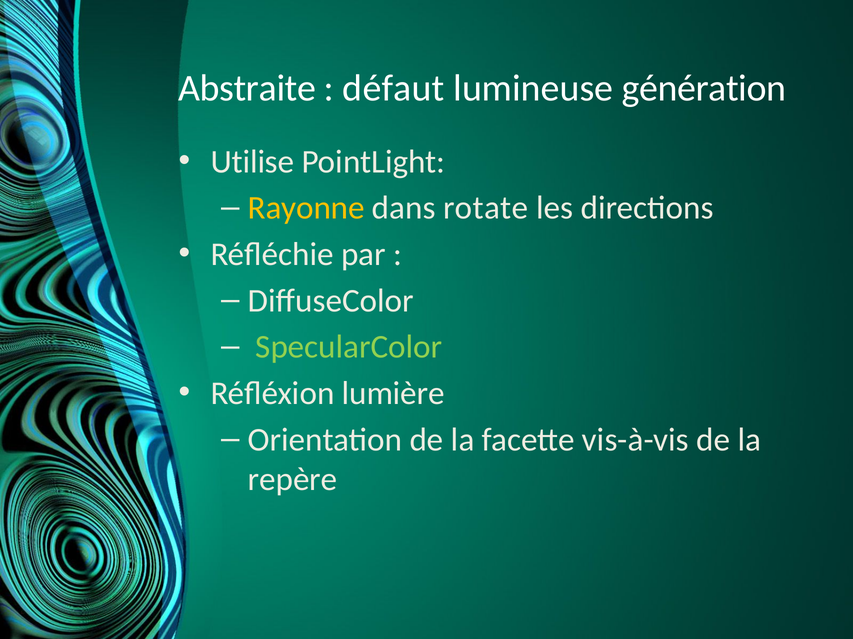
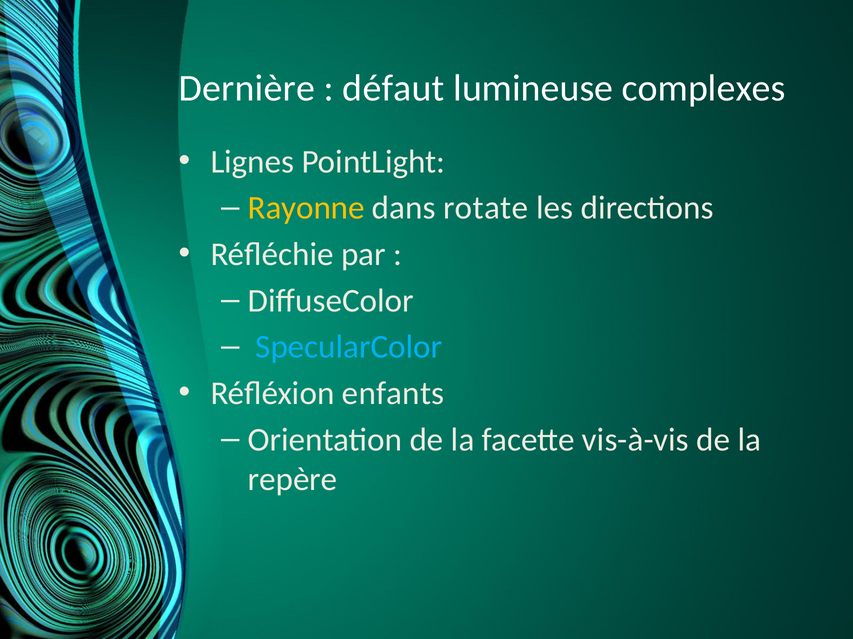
Abstraite: Abstraite -> Dernière
génération: génération -> complexes
Utilise: Utilise -> Lignes
SpecularColor colour: light green -> light blue
lumière: lumière -> enfants
